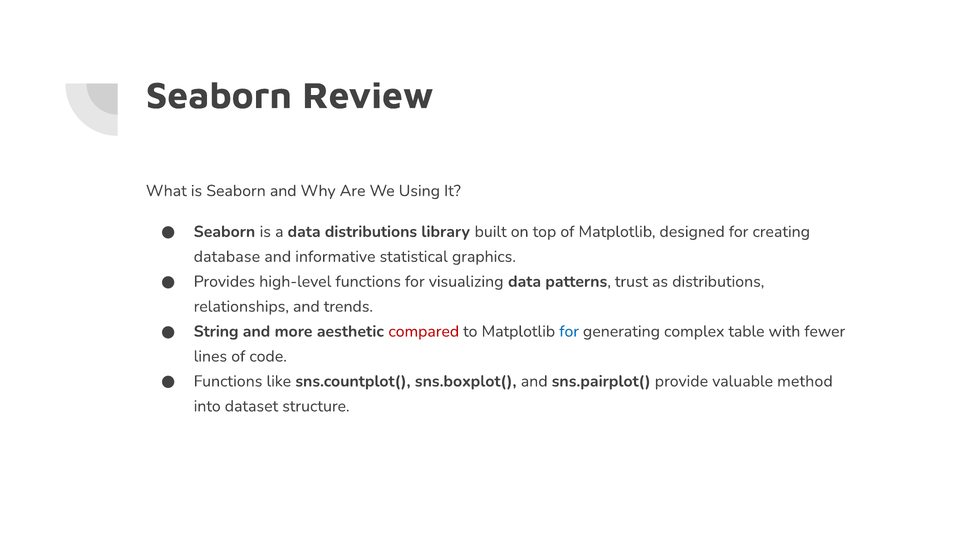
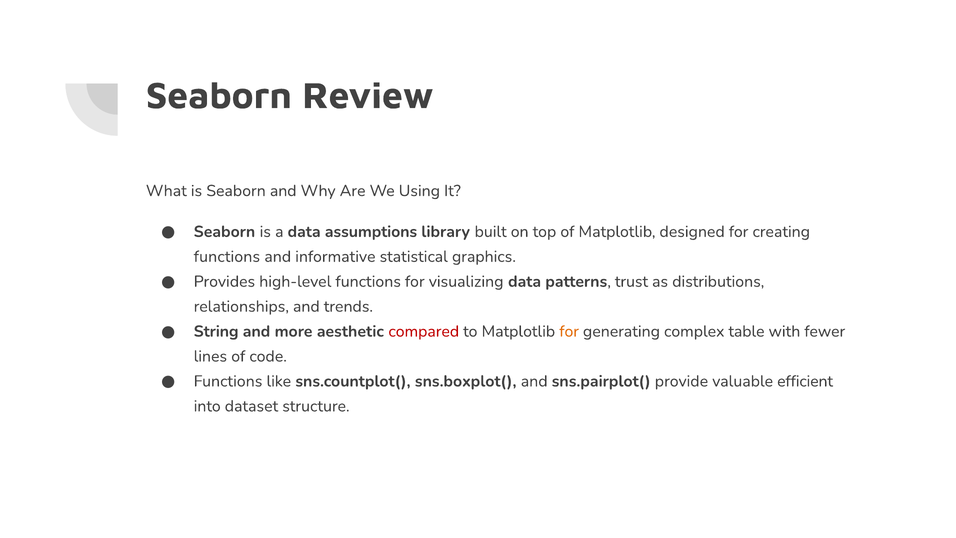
data distributions: distributions -> assumptions
database at (227, 256): database -> functions
for at (569, 331) colour: blue -> orange
method: method -> efficient
